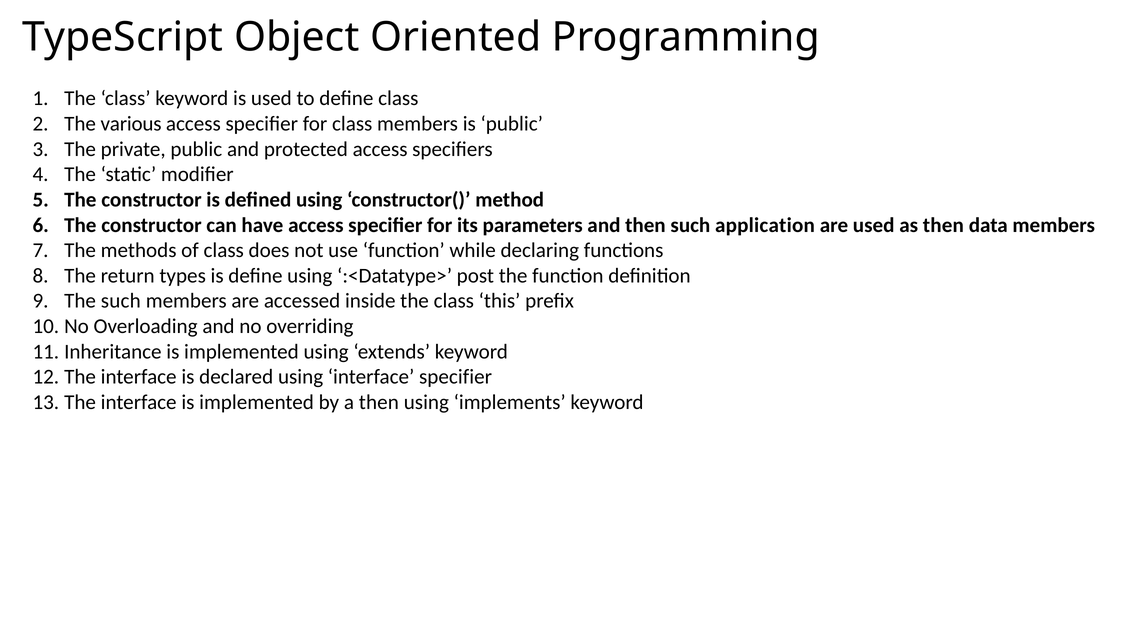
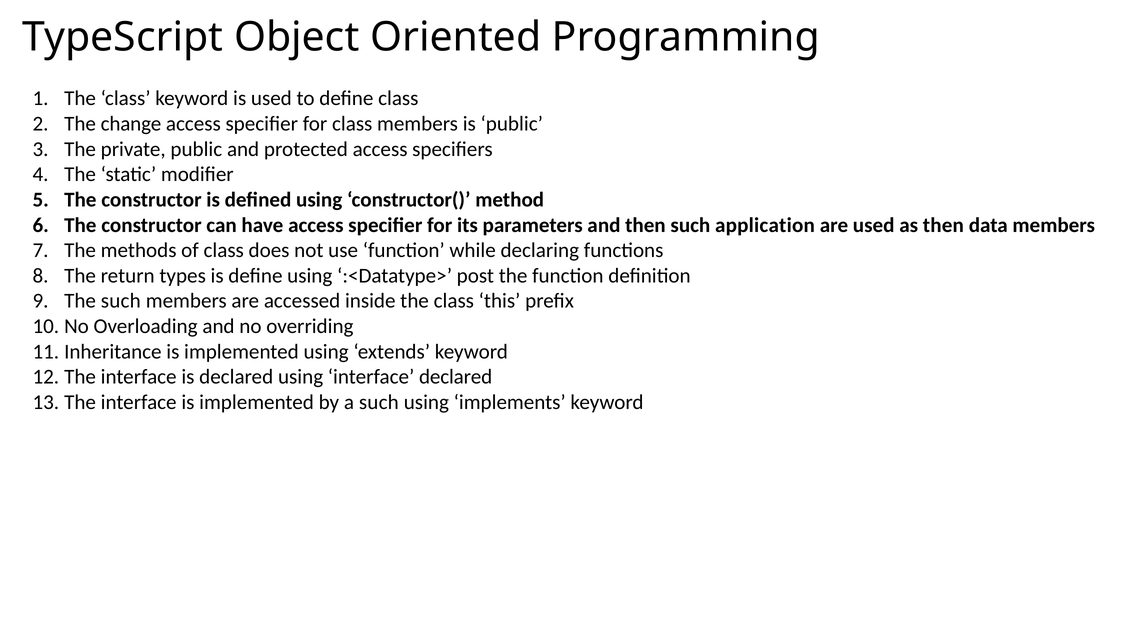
various: various -> change
interface specifier: specifier -> declared
a then: then -> such
